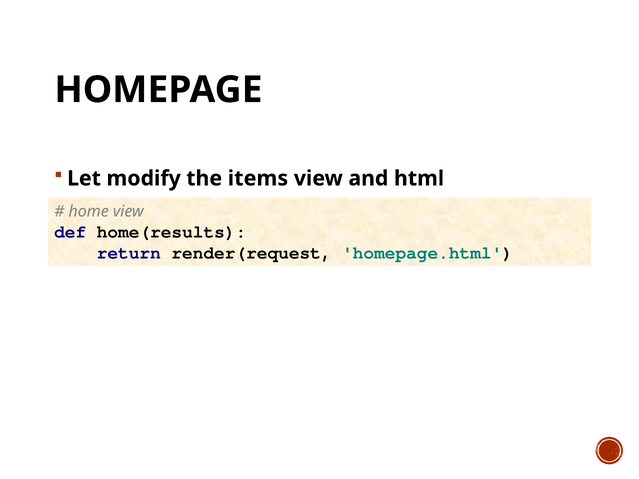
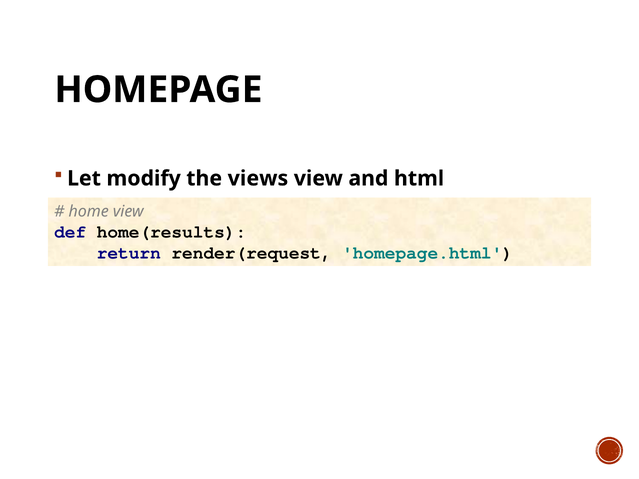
items: items -> views
